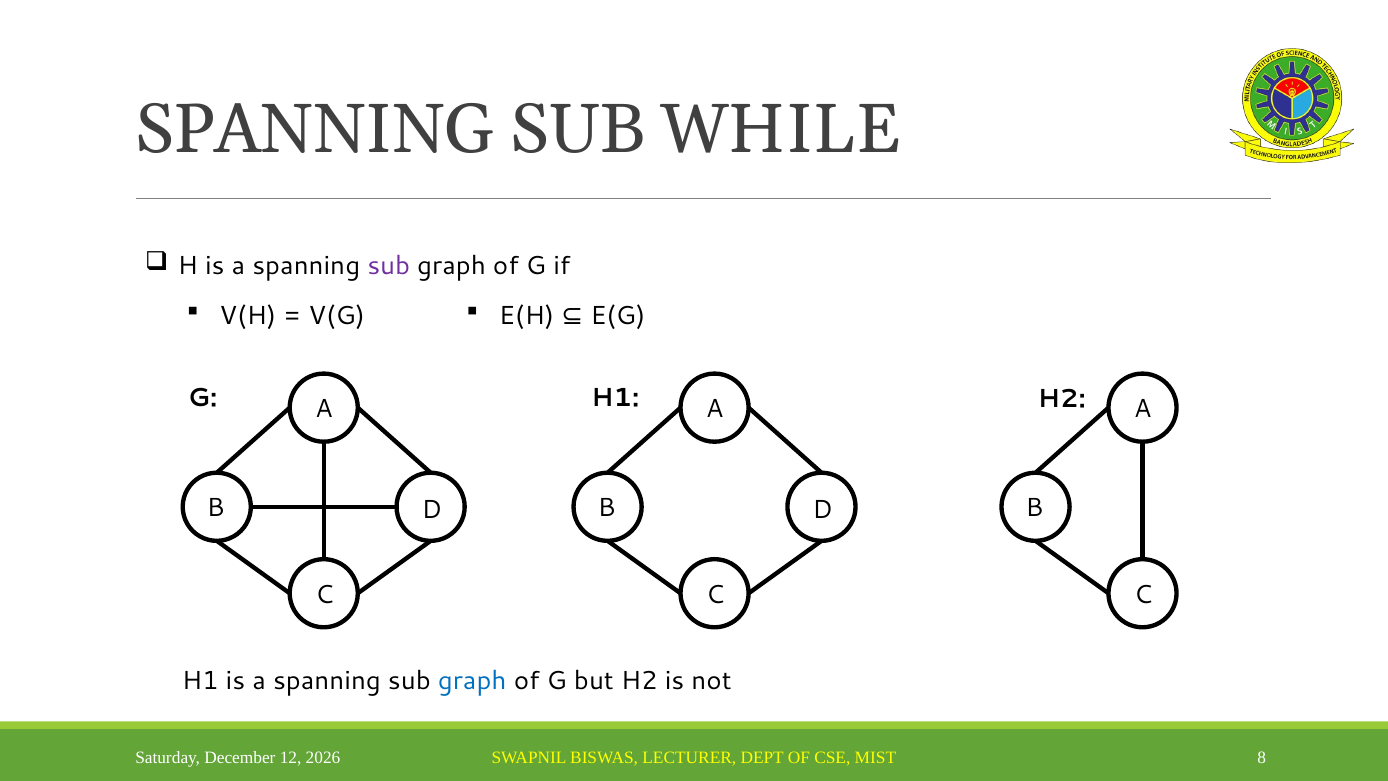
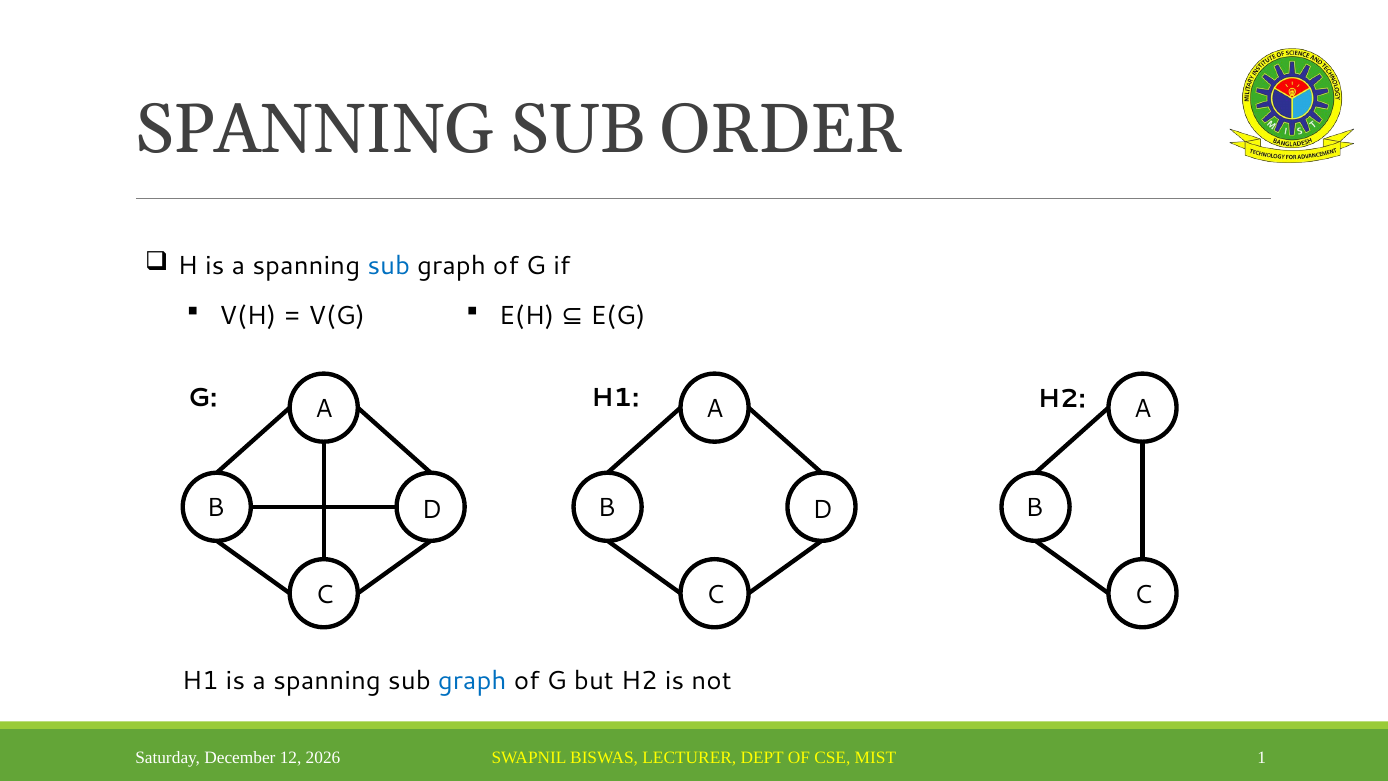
WHILE: WHILE -> ORDER
sub at (389, 266) colour: purple -> blue
8: 8 -> 1
